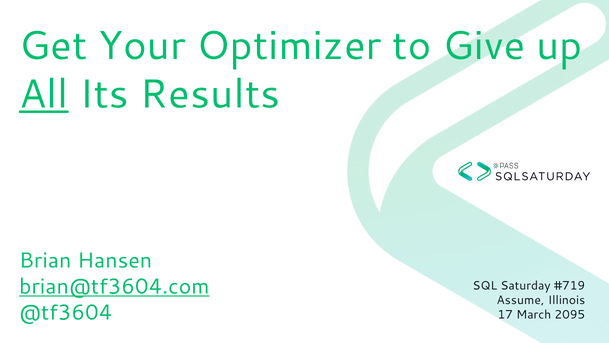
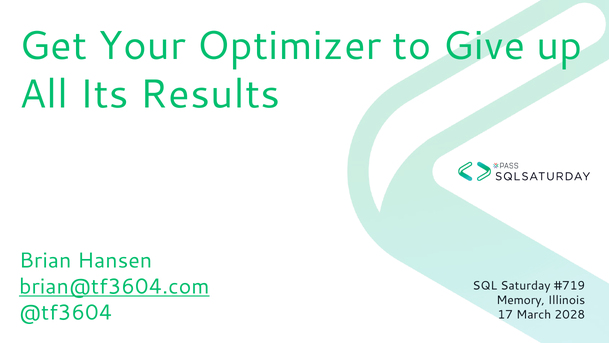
All underline: present -> none
Assume: Assume -> Memory
2095: 2095 -> 2028
